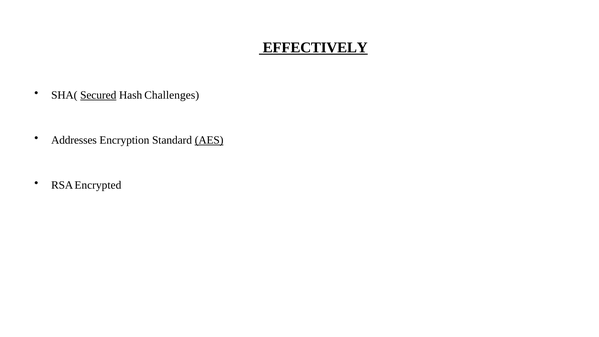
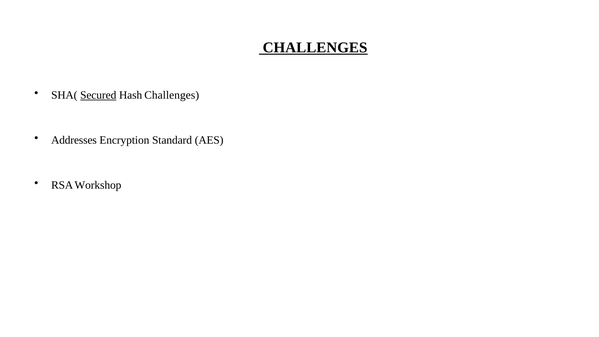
EFFECTIVELY at (315, 48): EFFECTIVELY -> CHALLENGES
AES underline: present -> none
Encrypted: Encrypted -> Workshop
